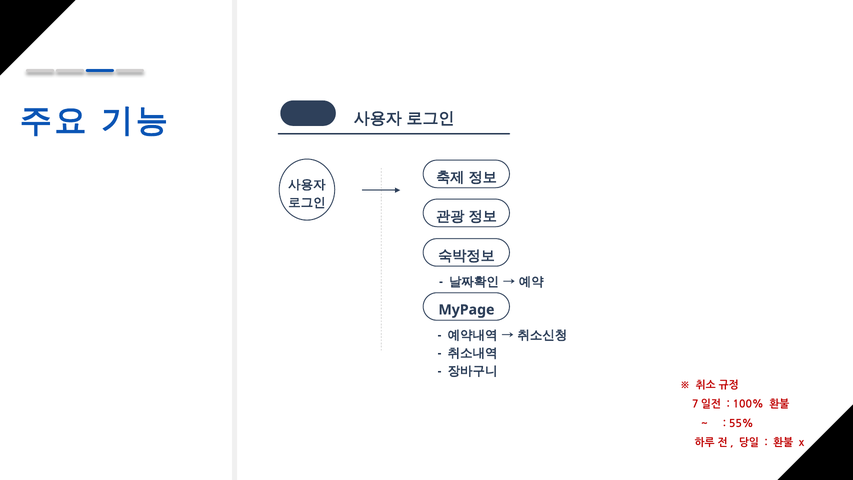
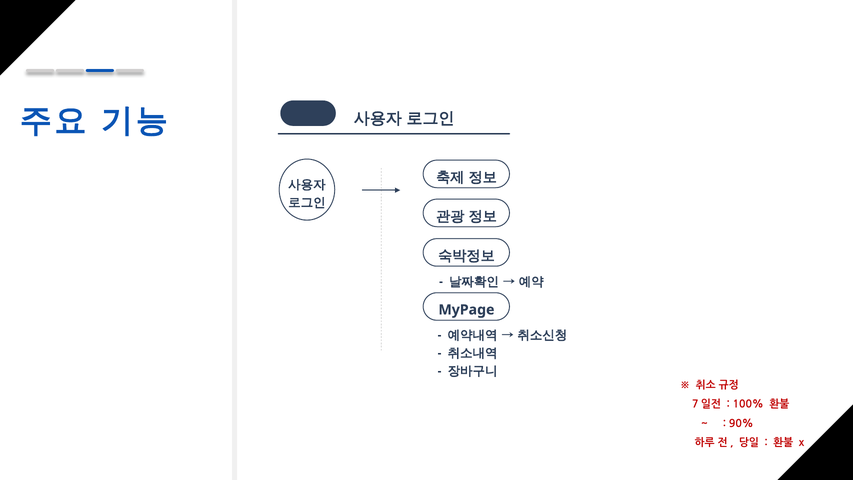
55%: 55% -> 90%
